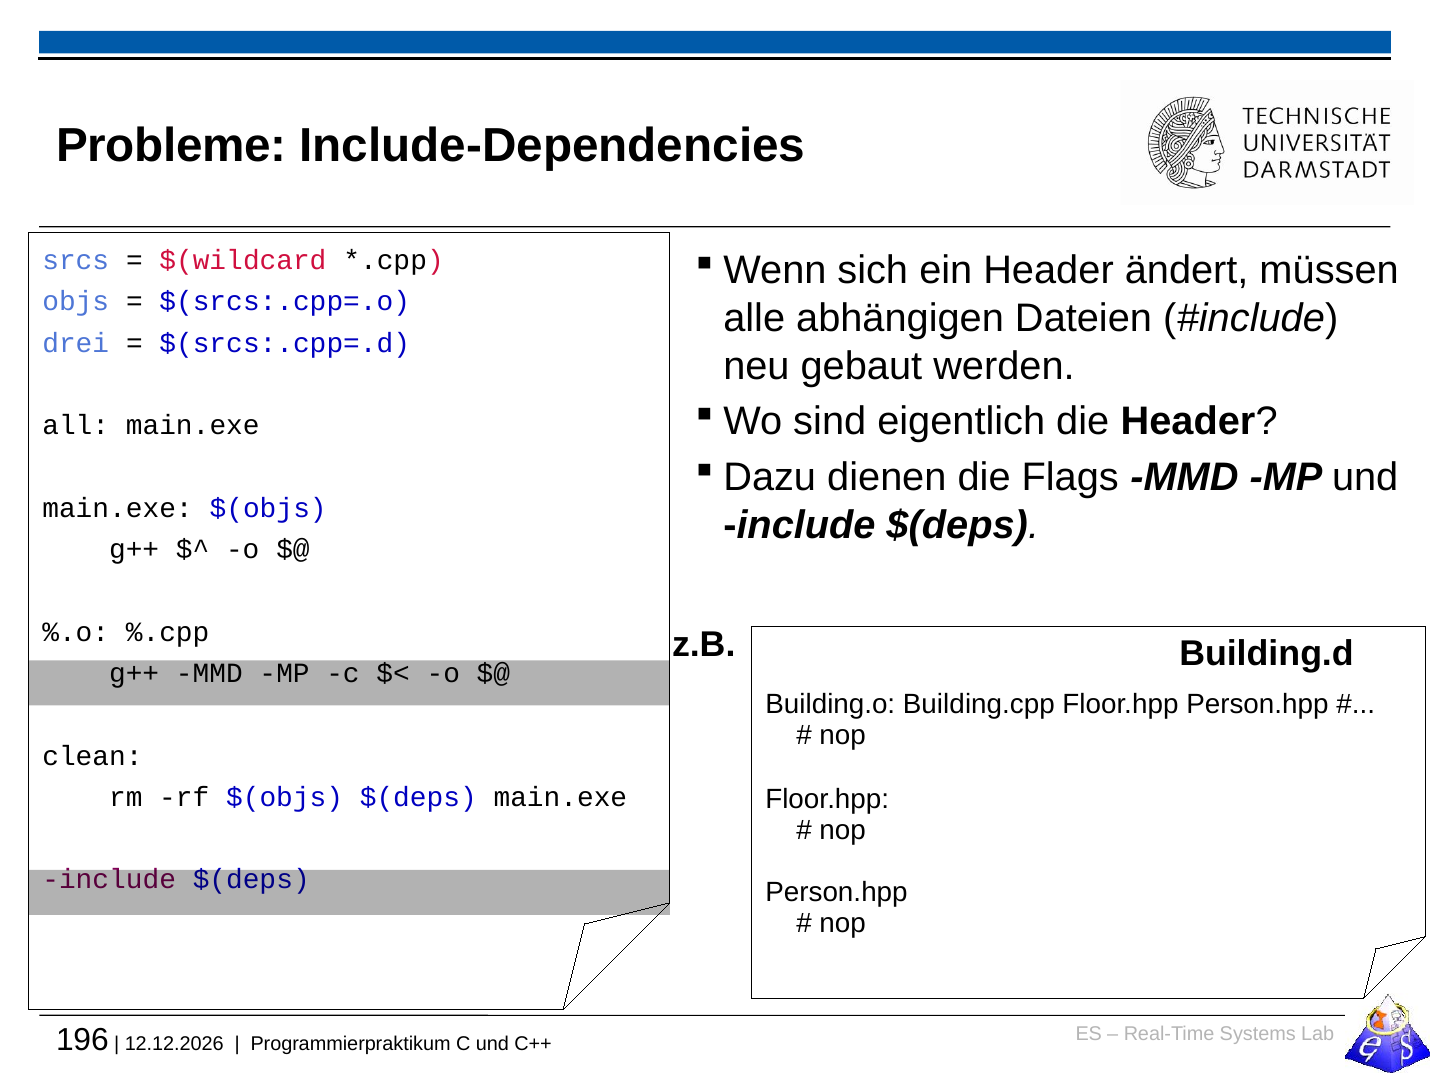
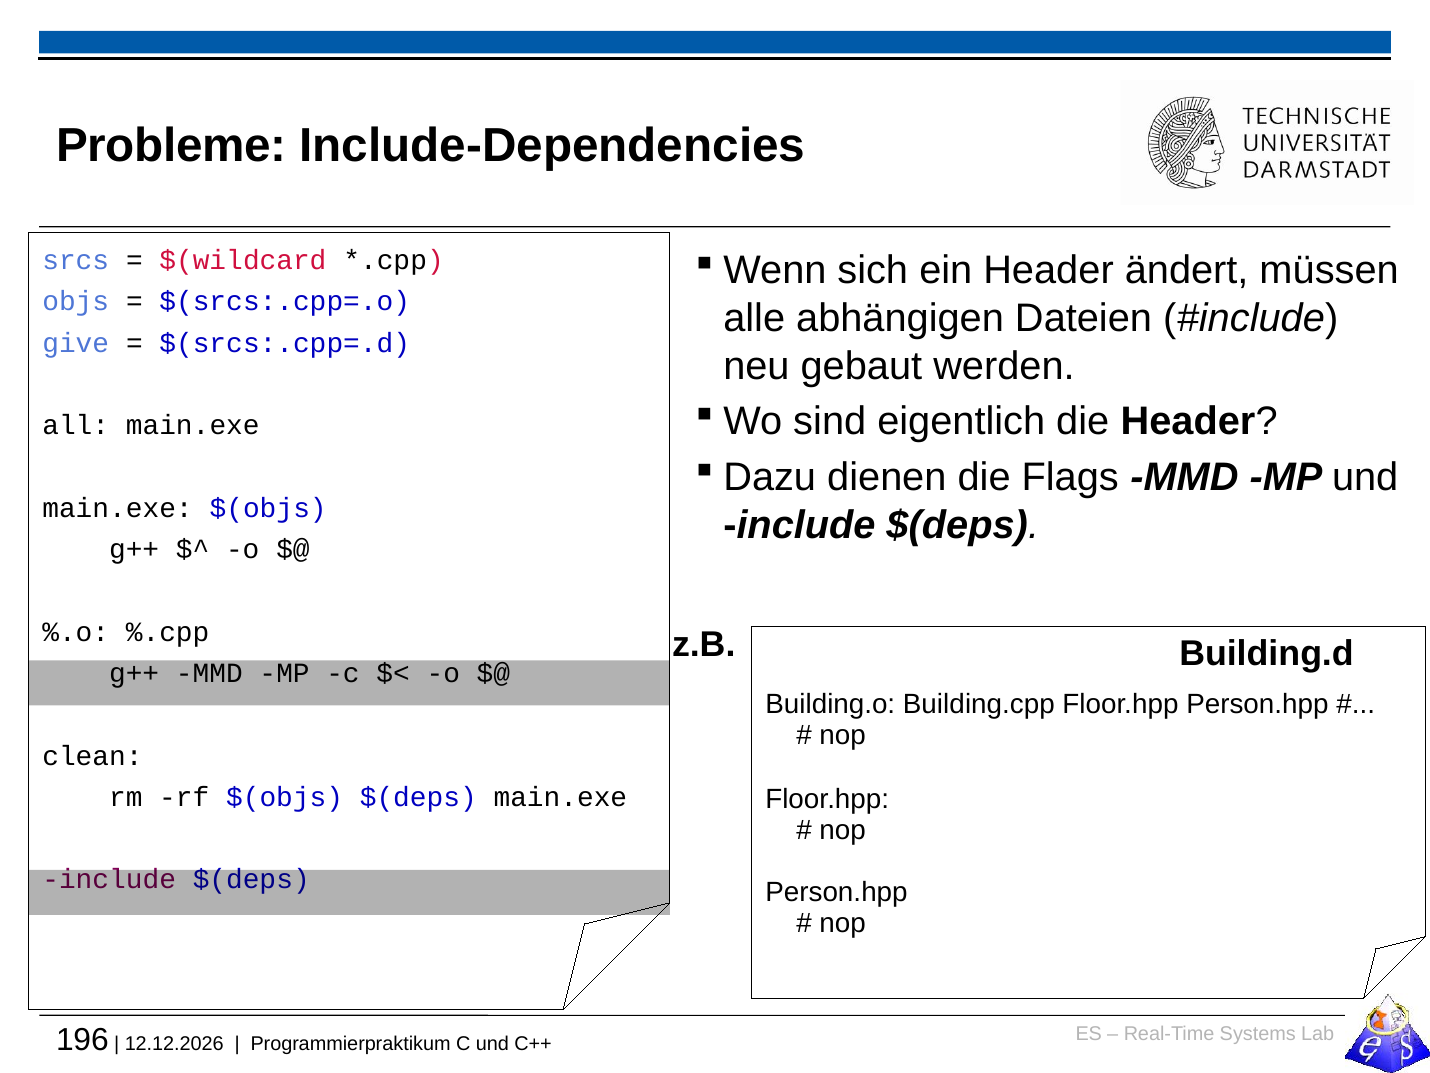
drei: drei -> give
